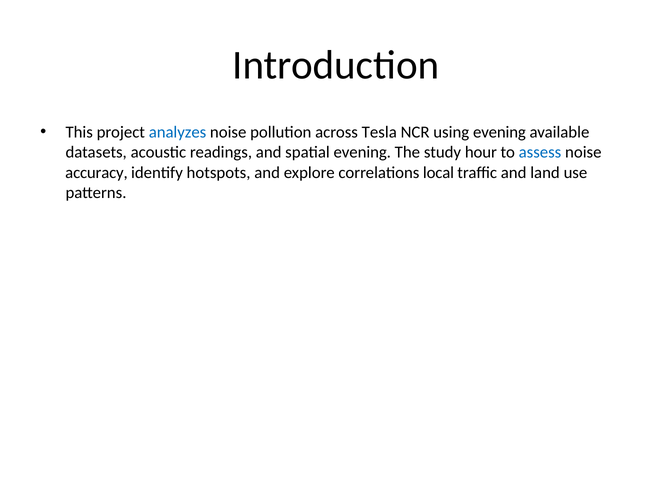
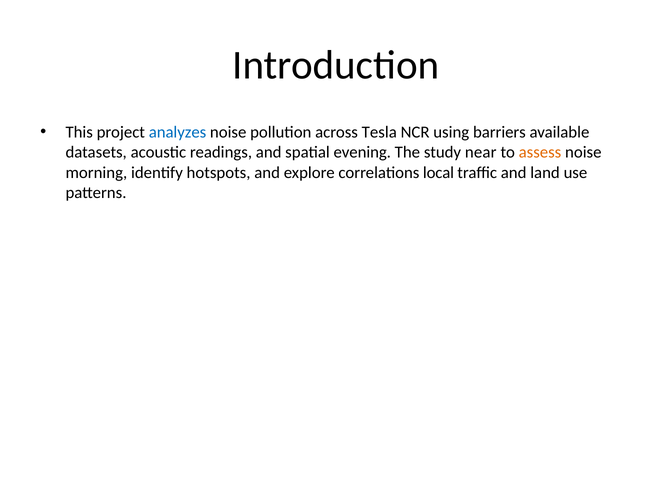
using evening: evening -> barriers
hour: hour -> near
assess colour: blue -> orange
accuracy: accuracy -> morning
